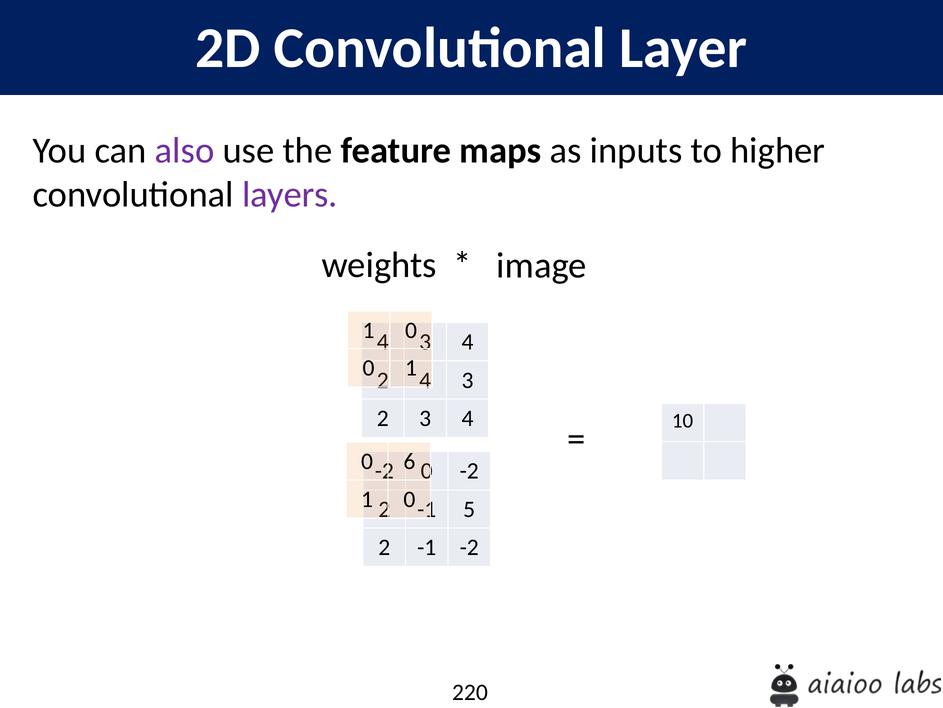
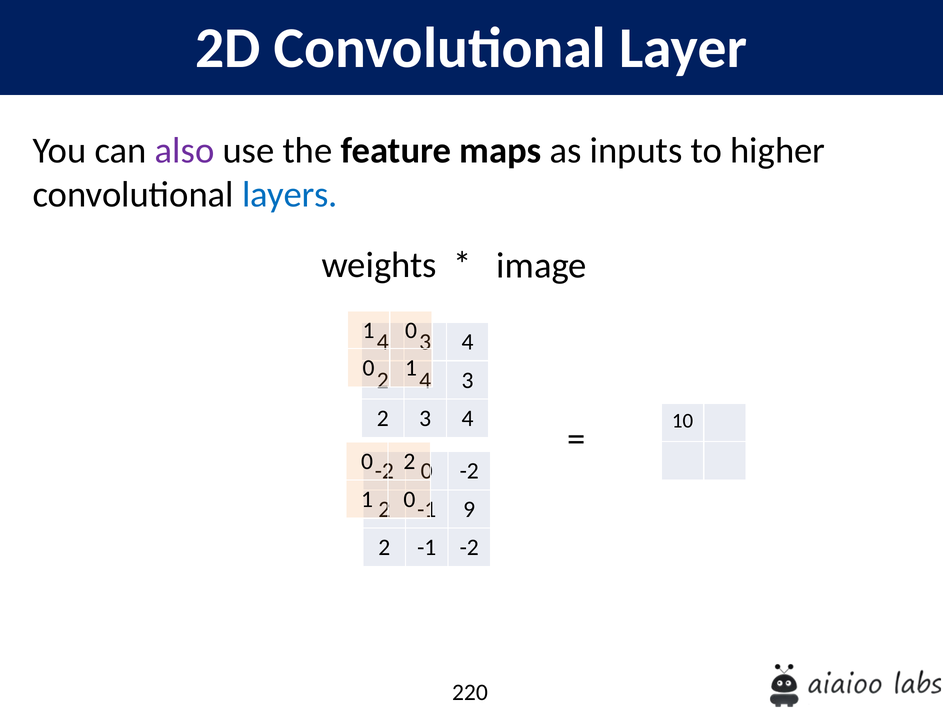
layers colour: purple -> blue
0 6: 6 -> 2
5: 5 -> 9
